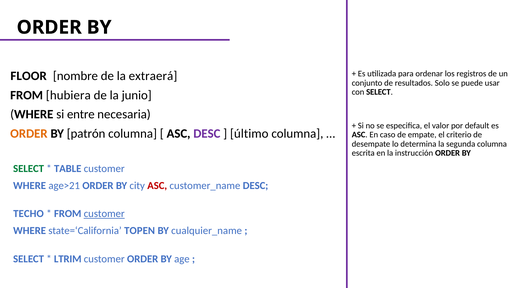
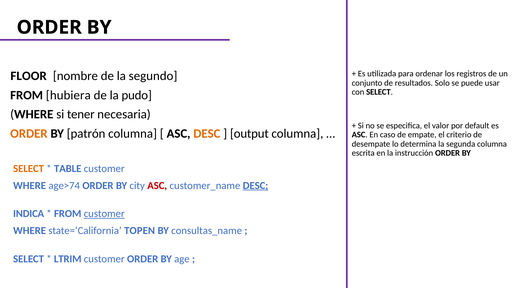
extraerá: extraerá -> segundo
junio: junio -> pudo
entre: entre -> tener
DESC at (207, 134) colour: purple -> orange
último: último -> output
SELECT at (29, 169) colour: green -> orange
age>21: age>21 -> age>74
DESC at (256, 186) underline: none -> present
TECHO: TECHO -> INDICA
cualquier_name: cualquier_name -> consultas_name
